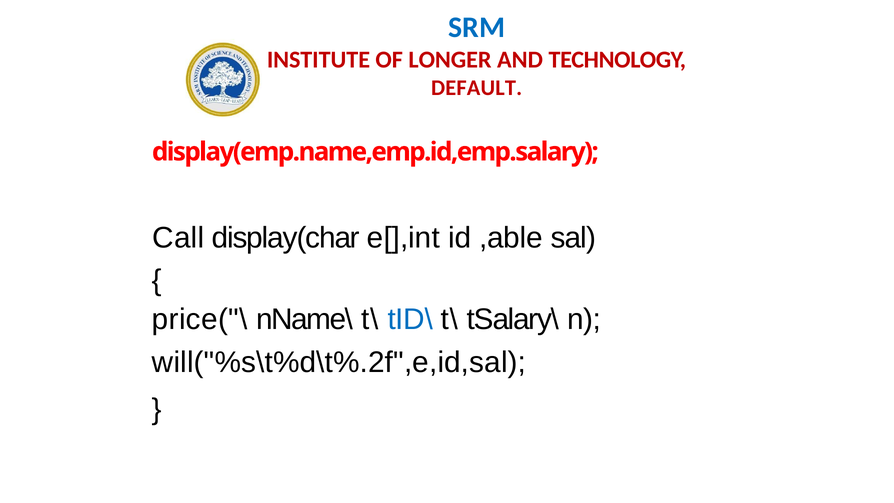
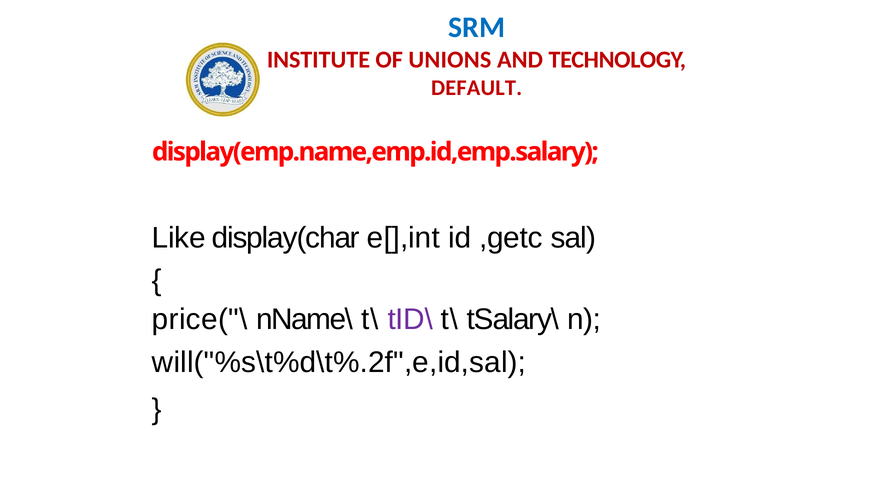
LONGER: LONGER -> UNIONS
Call: Call -> Like
,able: ,able -> ,getc
tID\ colour: blue -> purple
